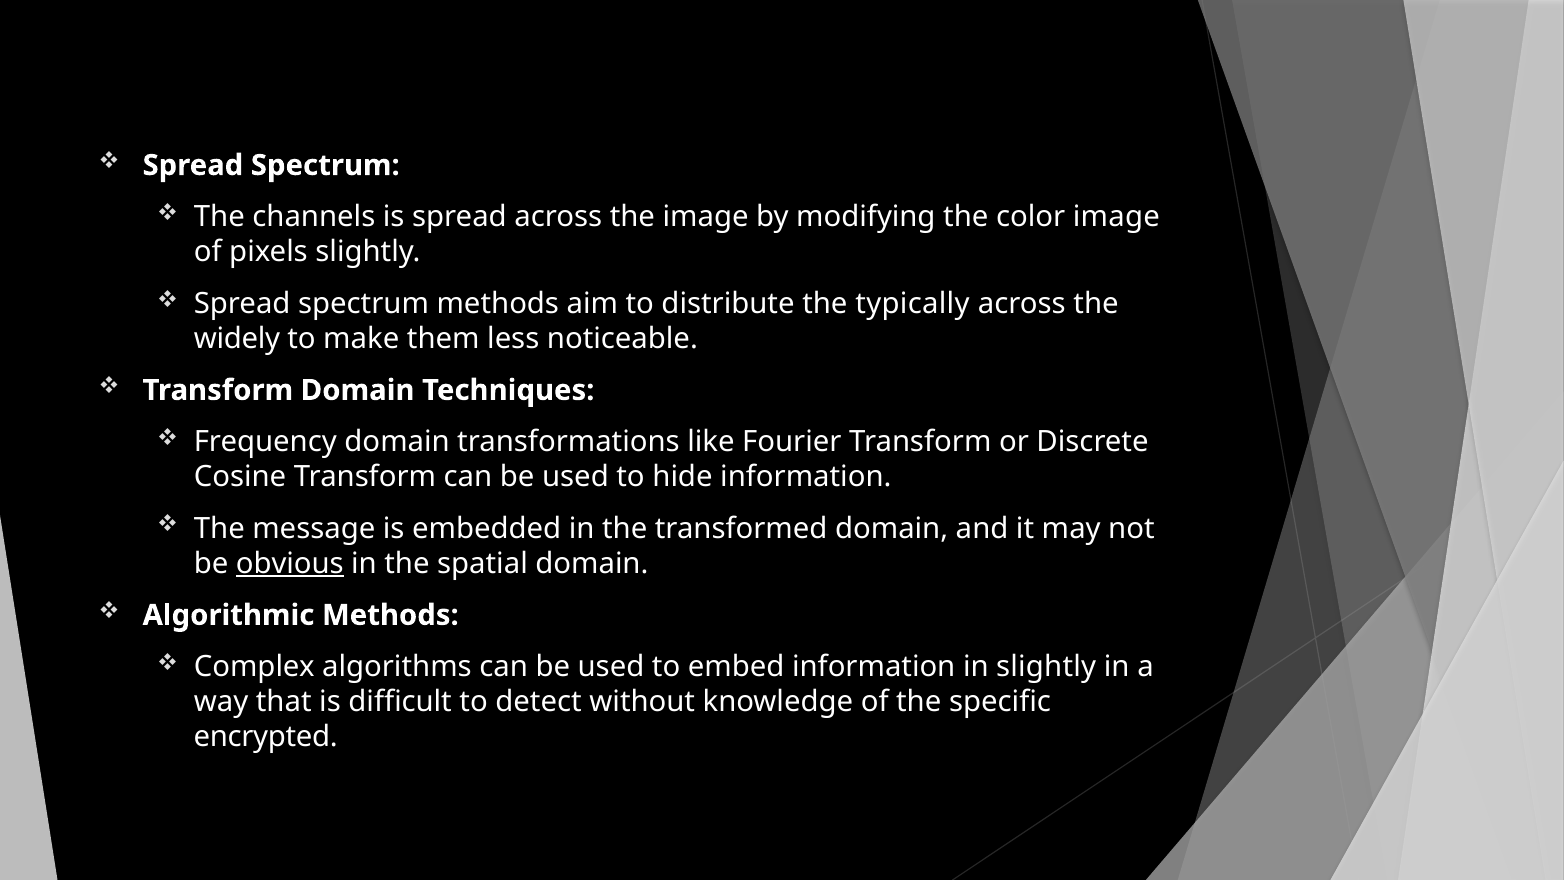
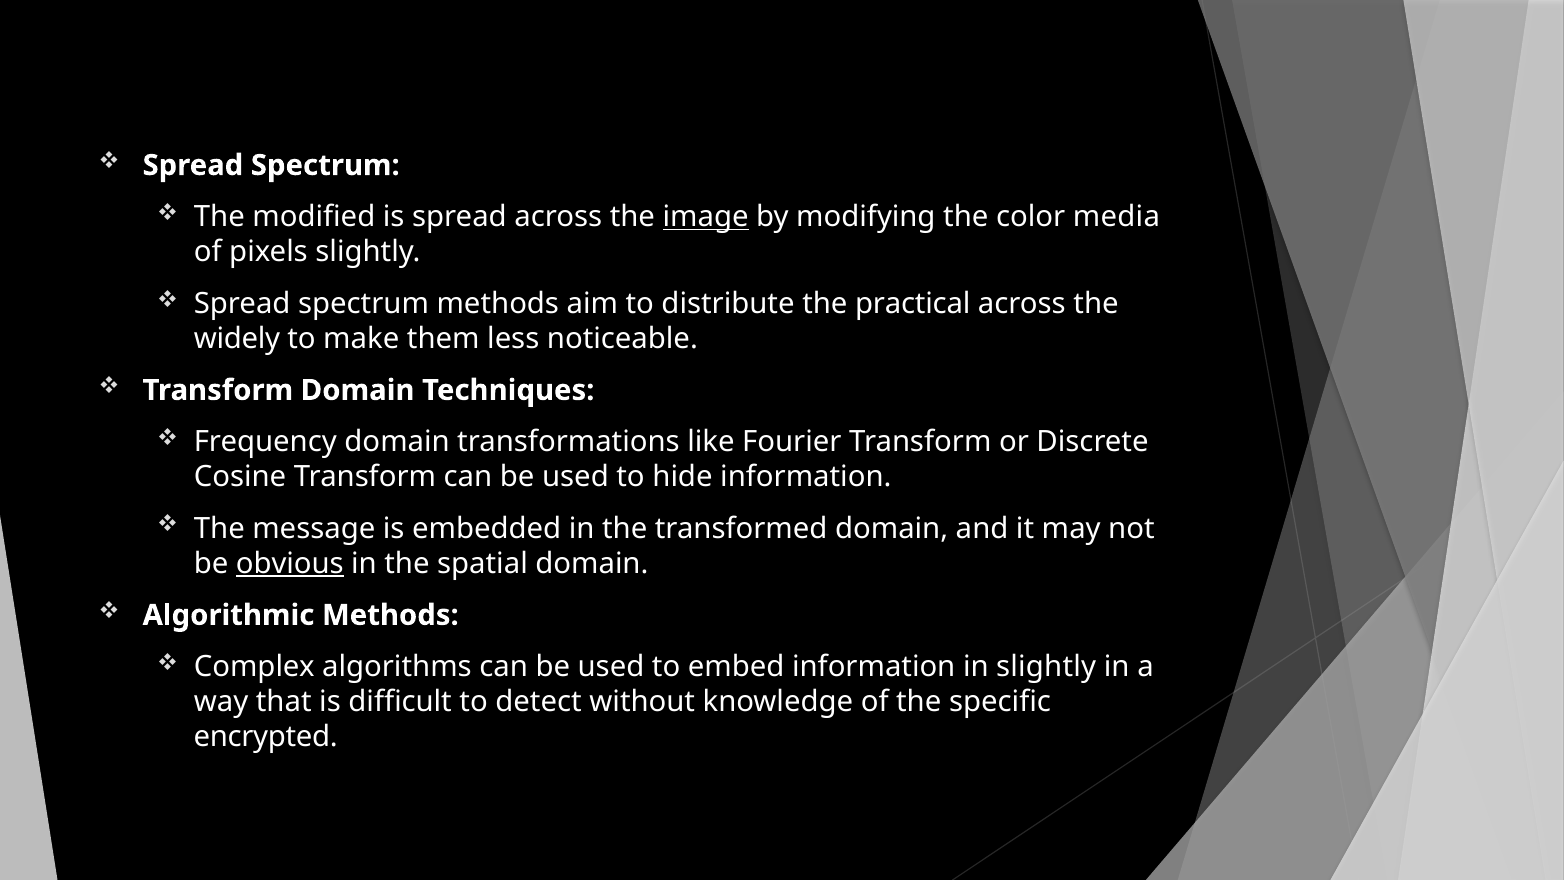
channels: channels -> modified
image at (706, 217) underline: none -> present
color image: image -> media
typically: typically -> practical
